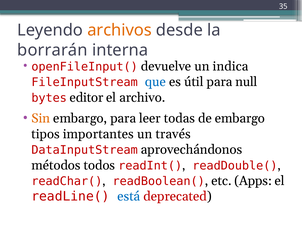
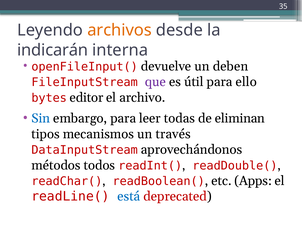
borrarán: borrarán -> indicarán
indica: indica -> deben
que colour: blue -> purple
null: null -> ello
Sin colour: orange -> blue
de embargo: embargo -> eliminan
importantes: importantes -> mecanismos
